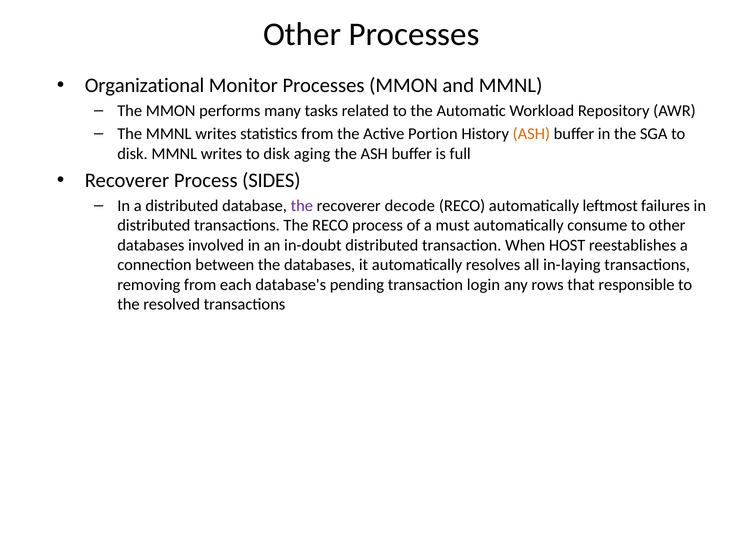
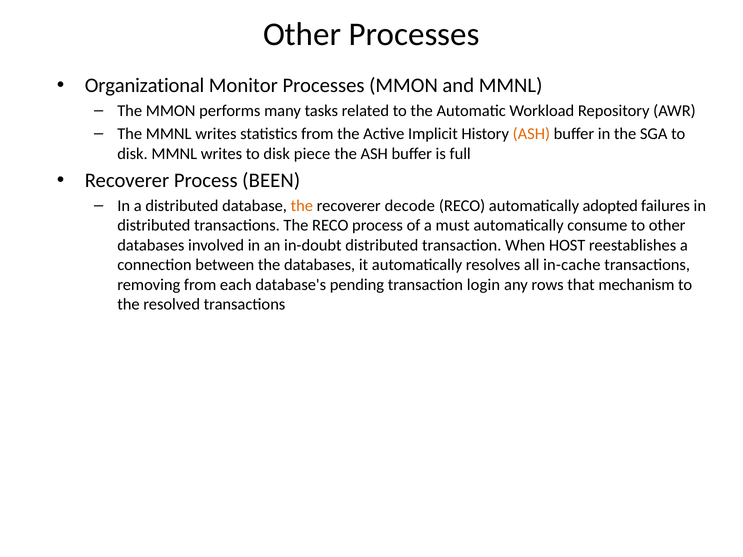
Portion: Portion -> Implicit
aging: aging -> piece
SIDES: SIDES -> BEEN
the at (302, 206) colour: purple -> orange
leftmost: leftmost -> adopted
in-laying: in-laying -> in-cache
responsible: responsible -> mechanism
